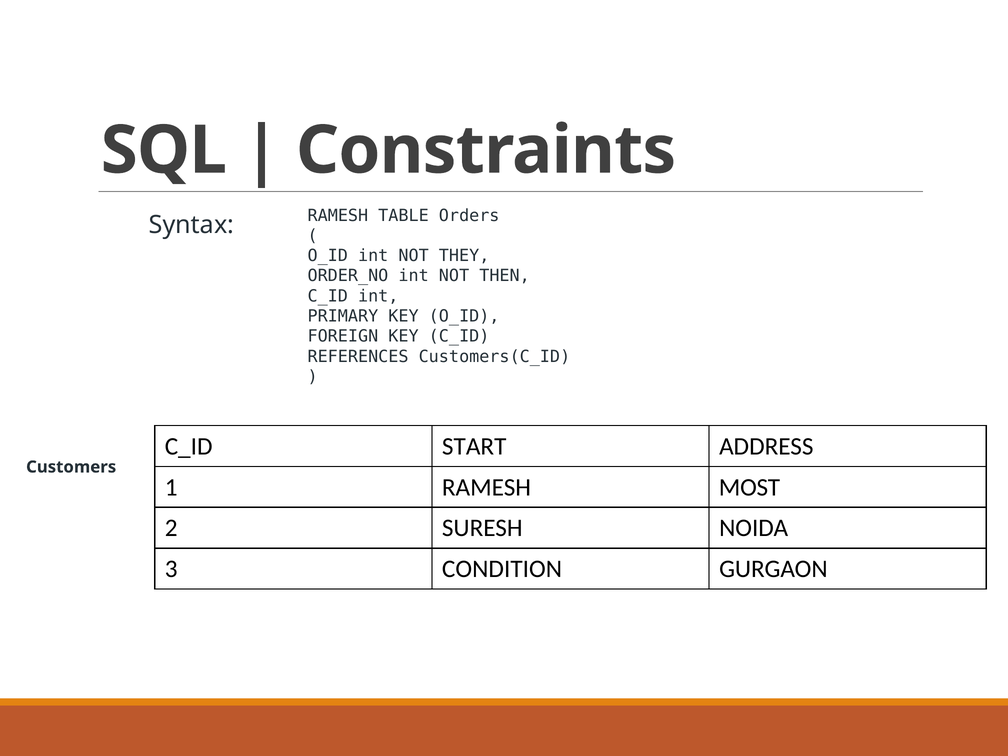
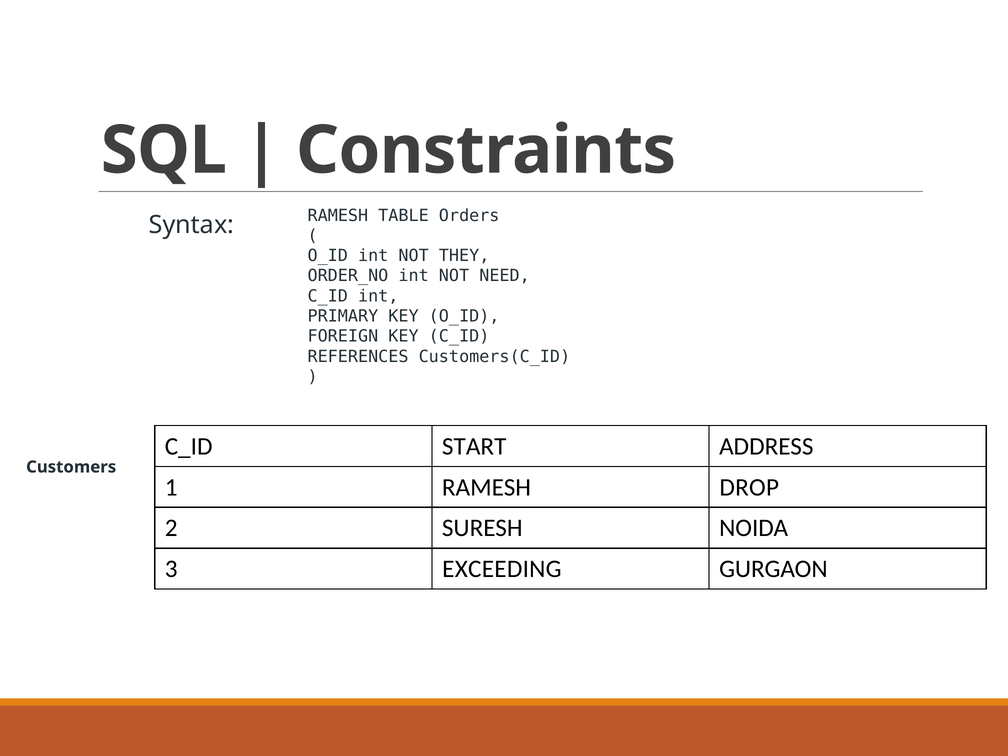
THEN: THEN -> NEED
MOST: MOST -> DROP
CONDITION: CONDITION -> EXCEEDING
